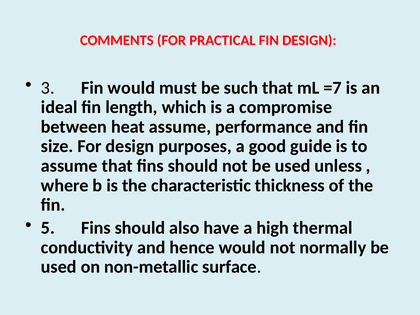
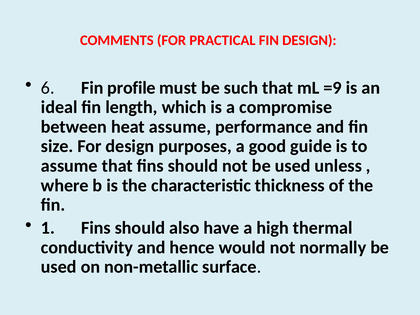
3: 3 -> 6
Fin would: would -> profile
=7: =7 -> =9
5: 5 -> 1
